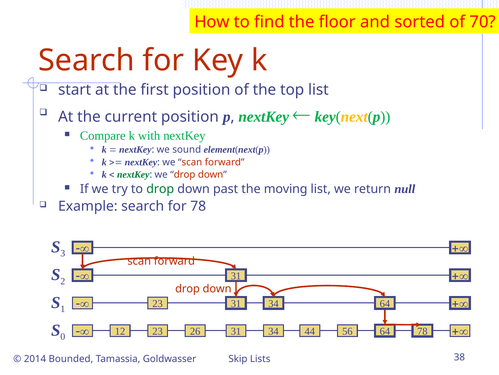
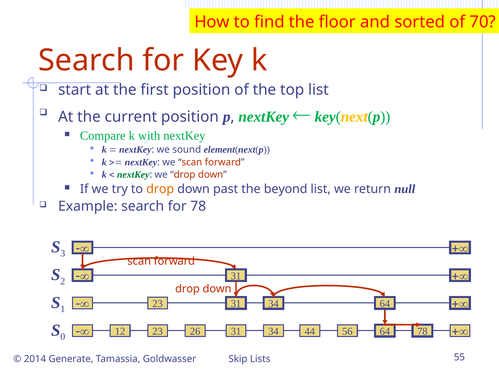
drop at (160, 189) colour: green -> orange
moving: moving -> beyond
Bounded: Bounded -> Generate
38: 38 -> 55
